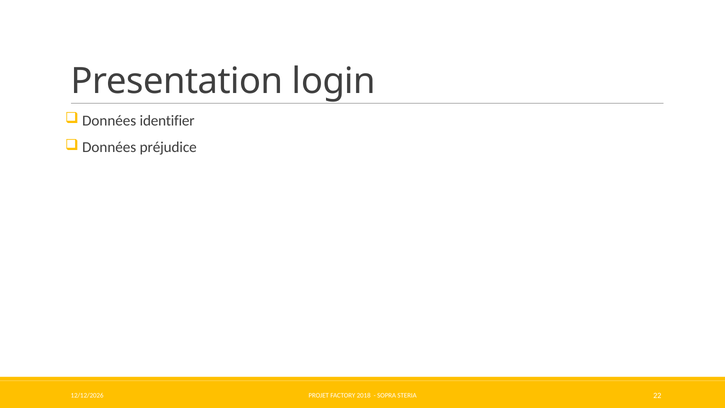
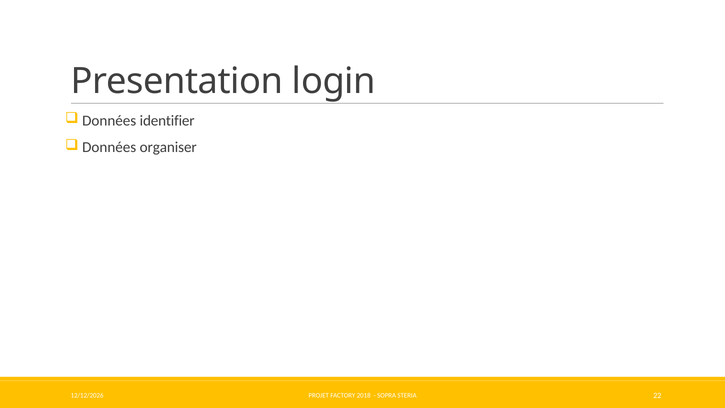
préjudice: préjudice -> organiser
